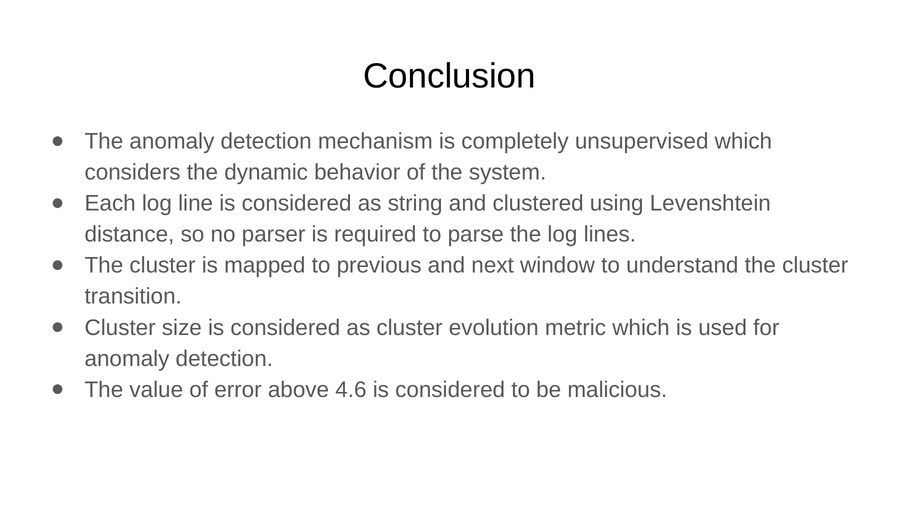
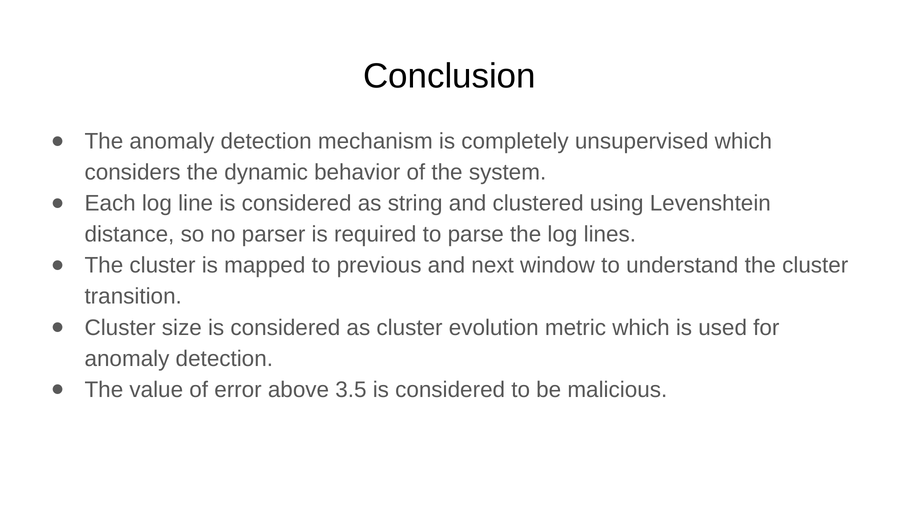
4.6: 4.6 -> 3.5
